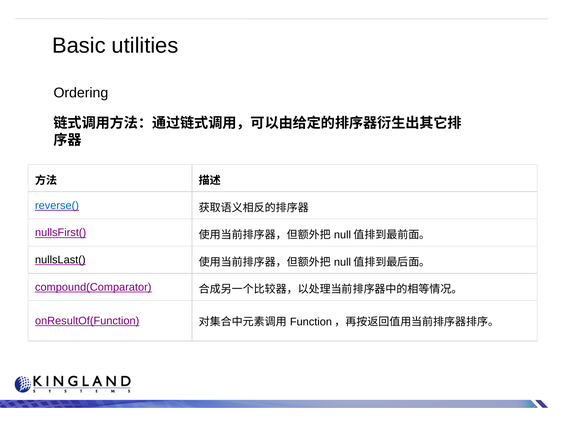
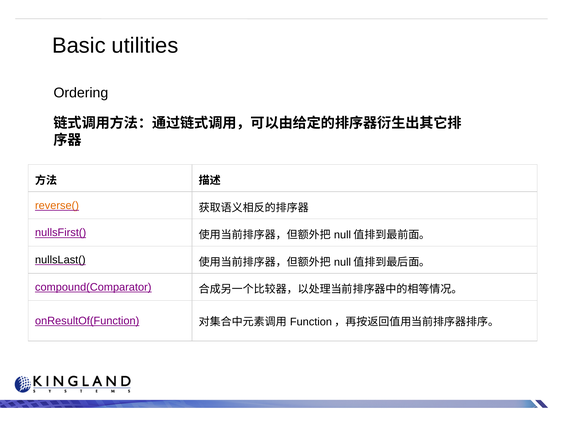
reverse( colour: blue -> orange
